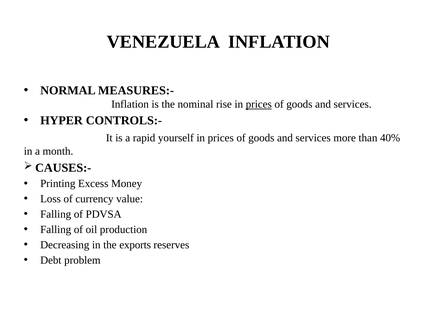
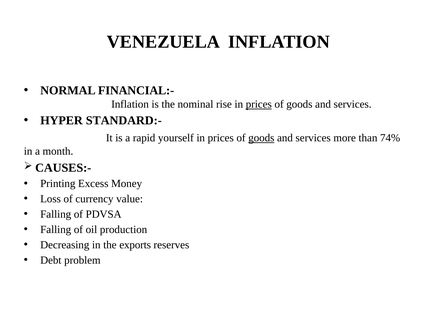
MEASURES:-: MEASURES:- -> FINANCIAL:-
CONTROLS:-: CONTROLS:- -> STANDARD:-
goods at (261, 138) underline: none -> present
40%: 40% -> 74%
